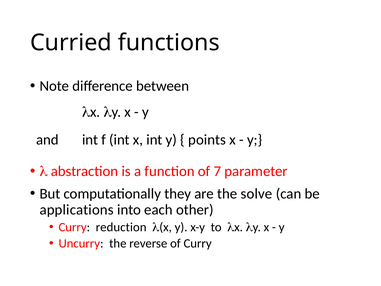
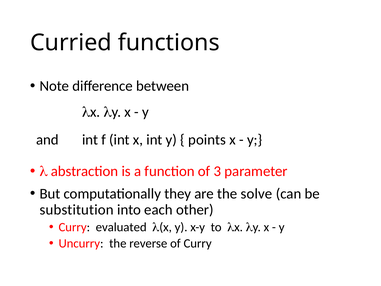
7: 7 -> 3
applications: applications -> substitution
reduction: reduction -> evaluated
